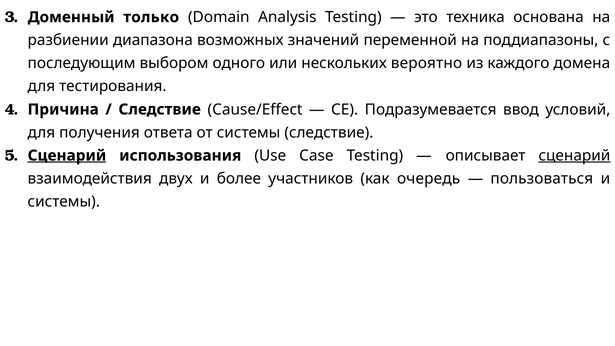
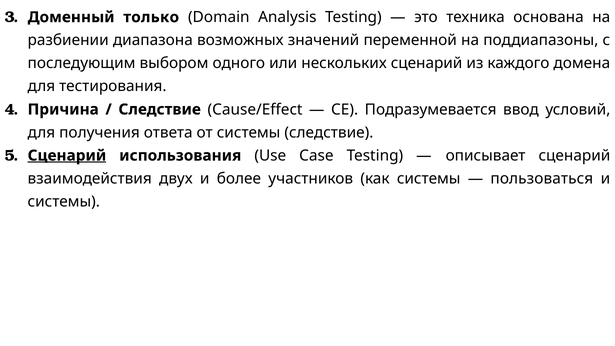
нескольких вероятно: вероятно -> сценарий
сценарий at (574, 156) underline: present -> none
как очередь: очередь -> системы
